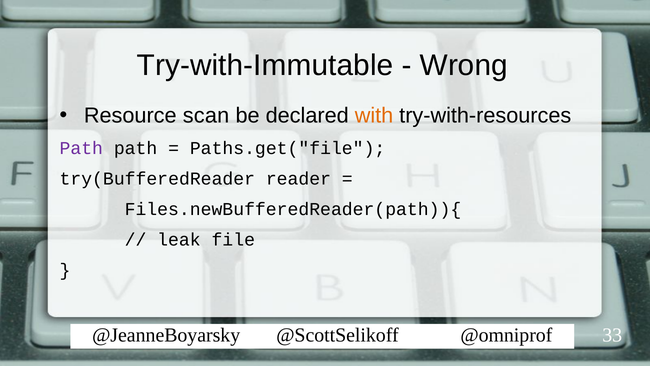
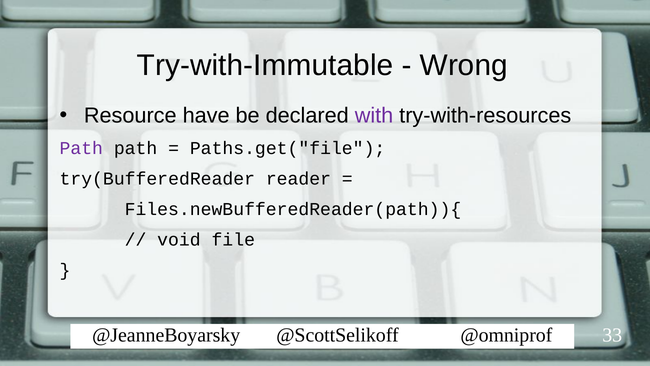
scan: scan -> have
with colour: orange -> purple
leak: leak -> void
